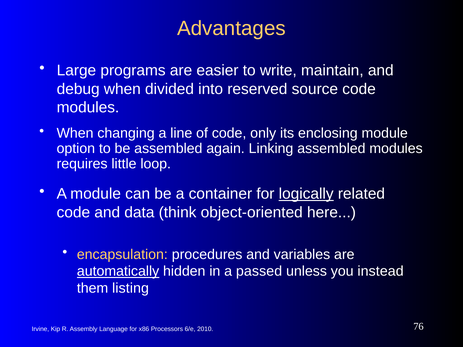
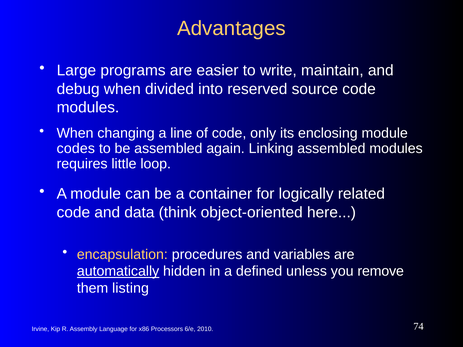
option: option -> codes
logically underline: present -> none
passed: passed -> defined
instead: instead -> remove
76: 76 -> 74
